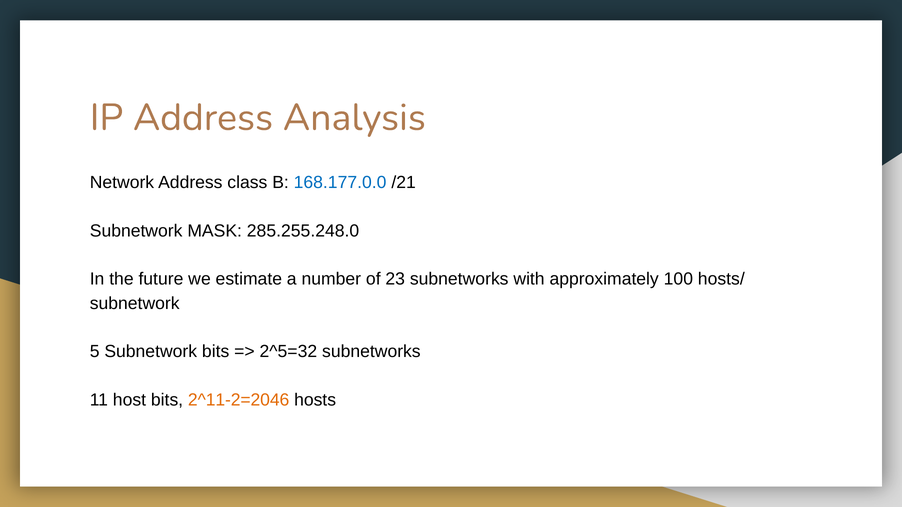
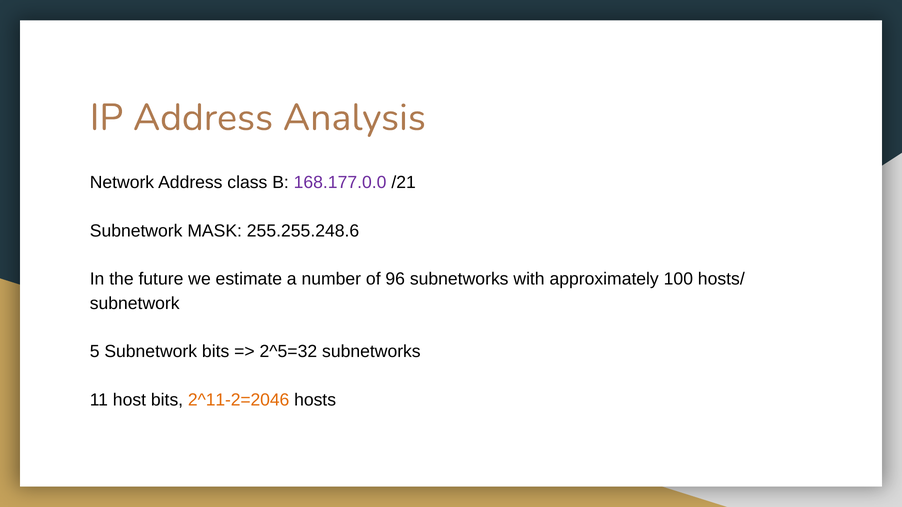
168.177.0.0 colour: blue -> purple
285.255.248.0: 285.255.248.0 -> 255.255.248.6
23: 23 -> 96
